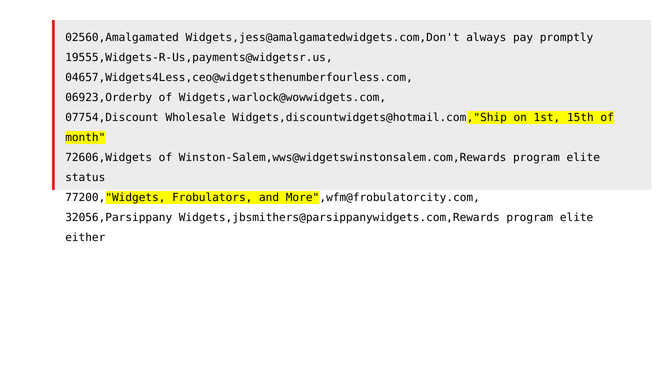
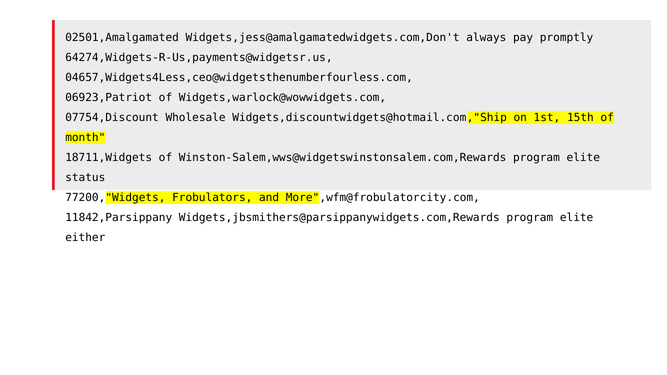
02560,Amalgamated: 02560,Amalgamated -> 02501,Amalgamated
19555,Widgets-R-Us,payments@widgetsr.us: 19555,Widgets-R-Us,payments@widgetsr.us -> 64274,Widgets-R-Us,payments@widgetsr.us
06923,Orderby: 06923,Orderby -> 06923,Patriot
72606,Widgets: 72606,Widgets -> 18711,Widgets
32056,Parsippany: 32056,Parsippany -> 11842,Parsippany
